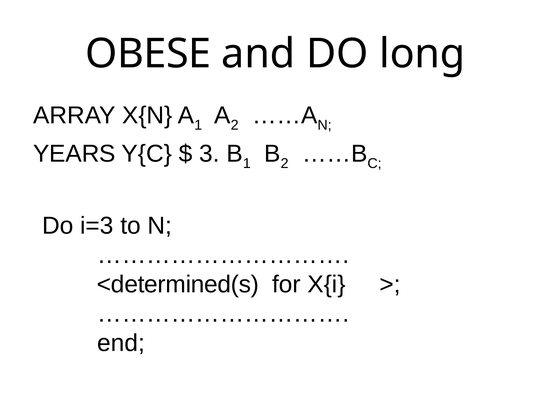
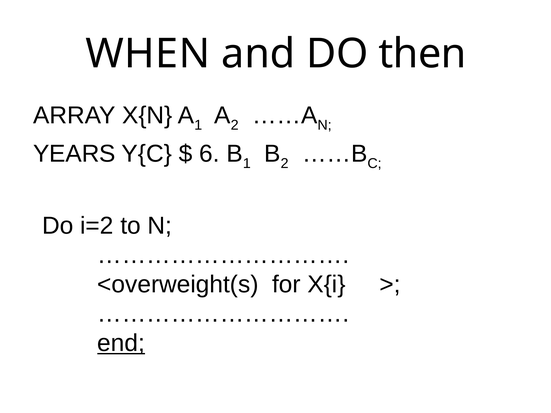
OBESE: OBESE -> WHEN
long: long -> then
3: 3 -> 6
i=3: i=3 -> i=2
<determined(s: <determined(s -> <overweight(s
end underline: none -> present
